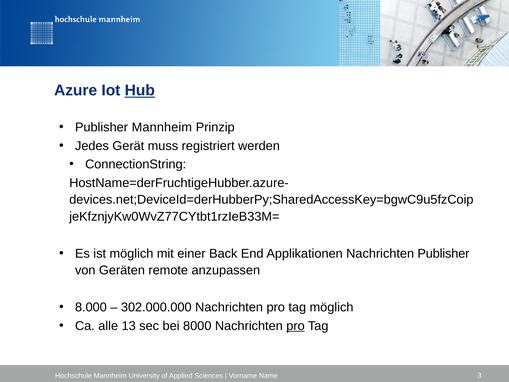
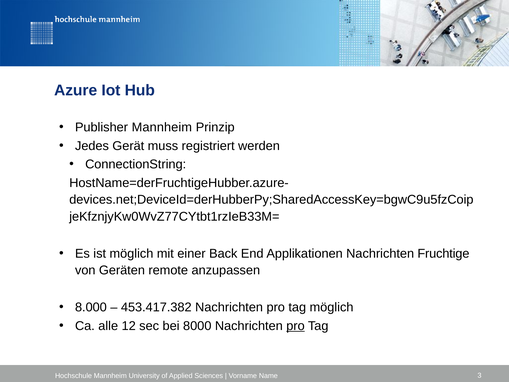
Hub underline: present -> none
Nachrichten Publisher: Publisher -> Fruchtige
302.000.000: 302.000.000 -> 453.417.382
13: 13 -> 12
